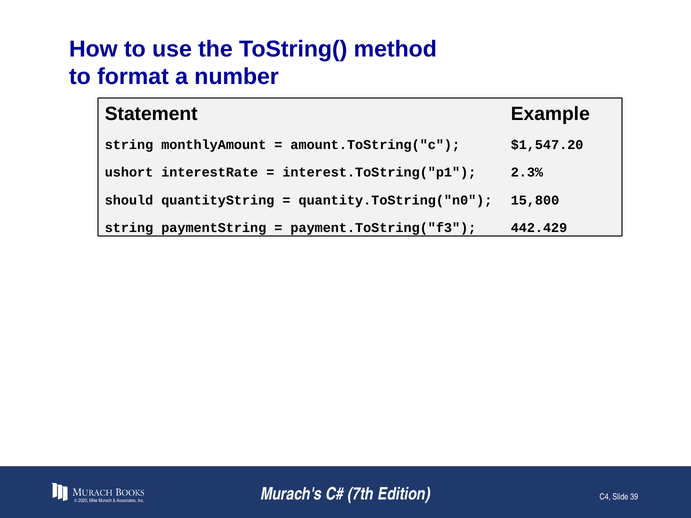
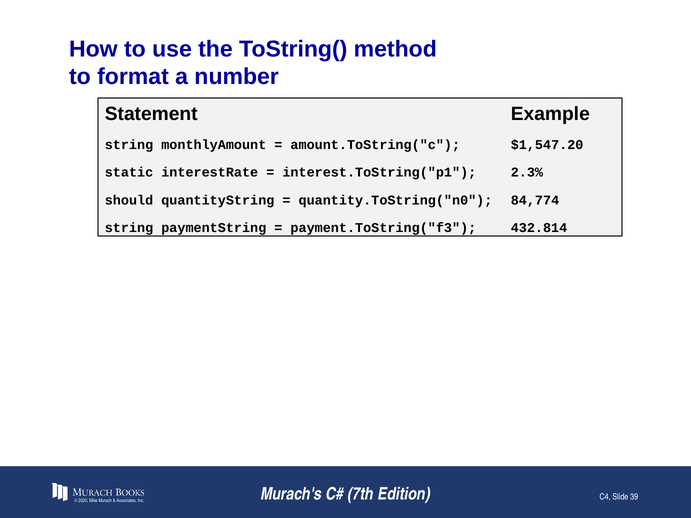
ushort: ushort -> static
15,800: 15,800 -> 84,774
442.429: 442.429 -> 432.814
